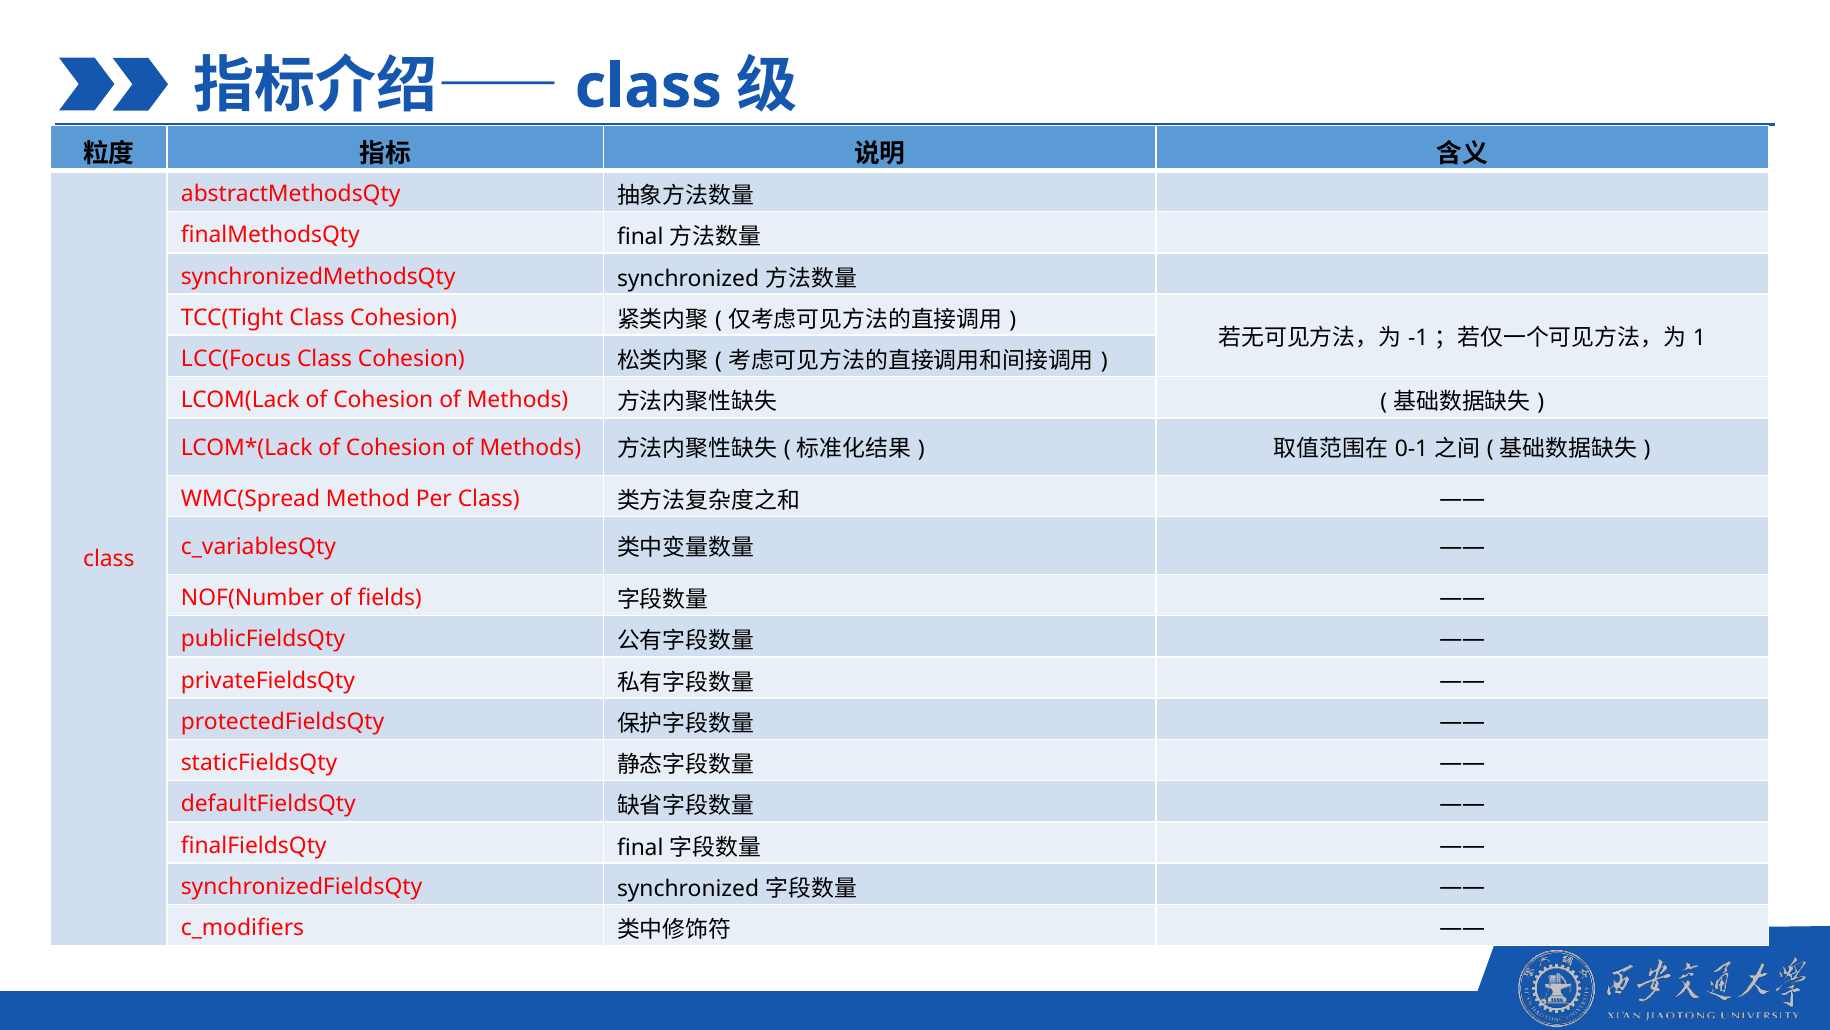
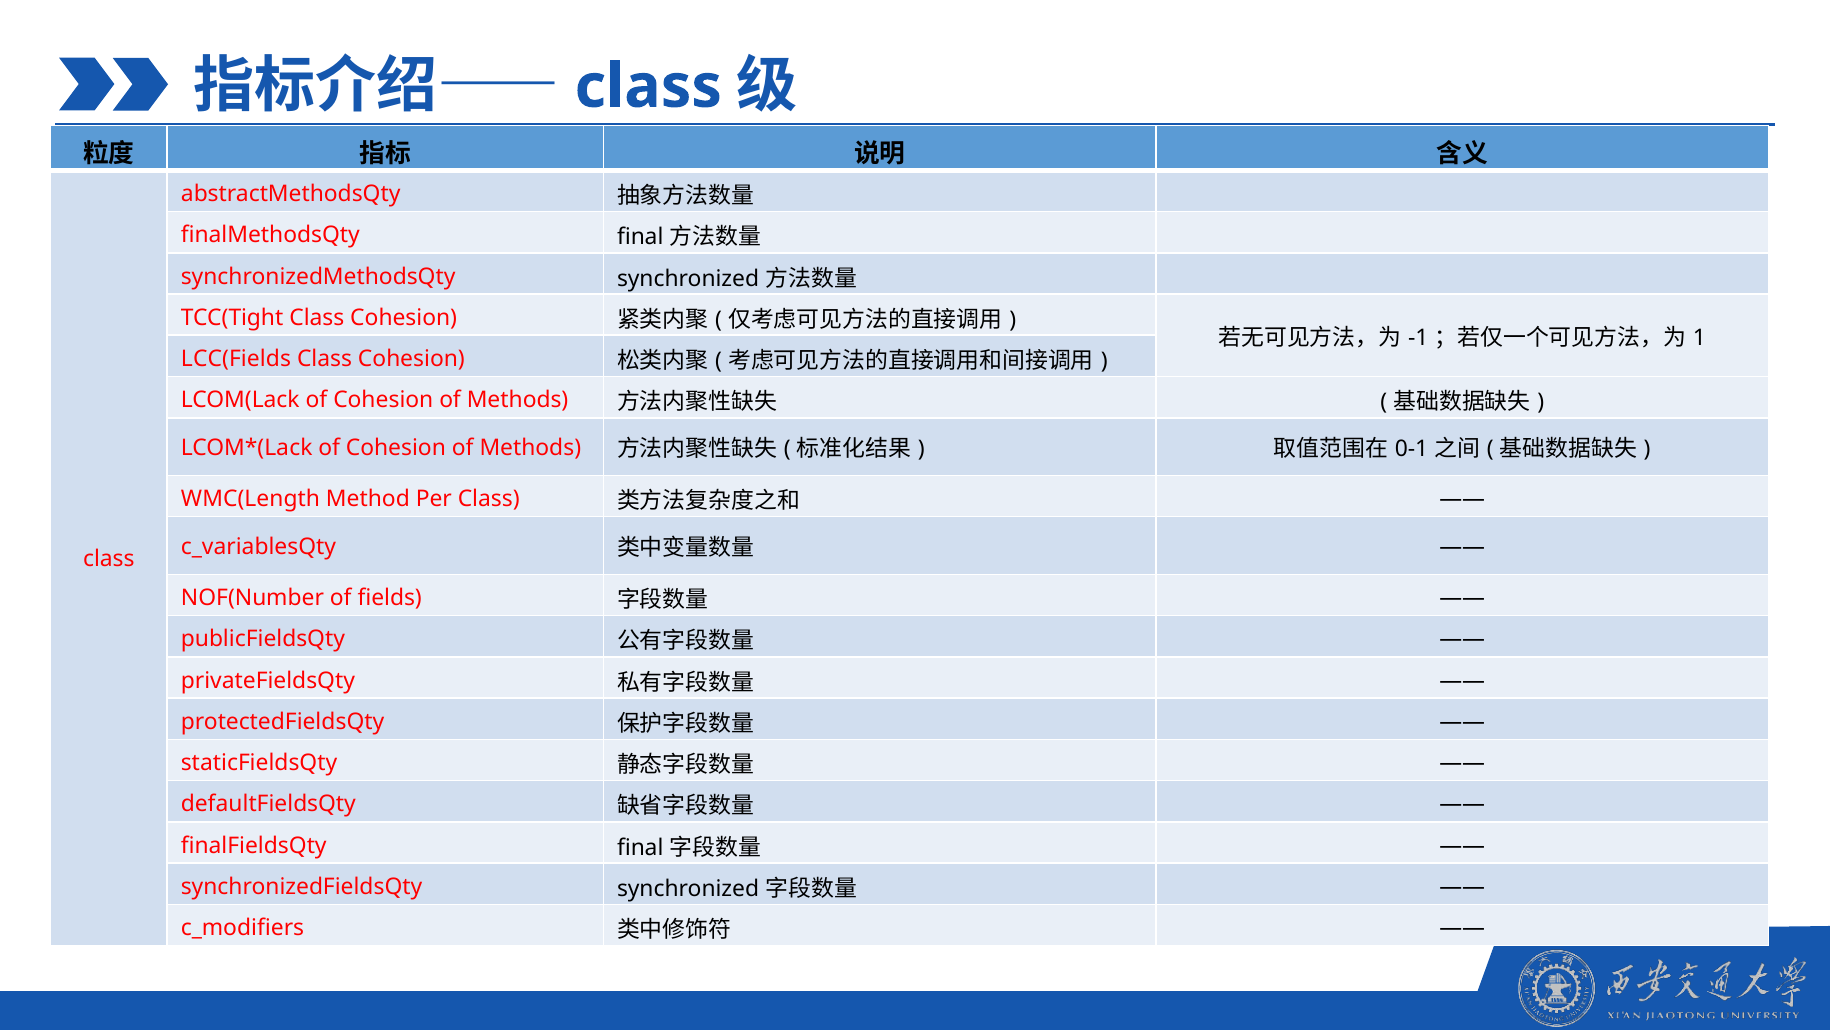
LCC(Focus: LCC(Focus -> LCC(Fields
WMC(Spread: WMC(Spread -> WMC(Length
